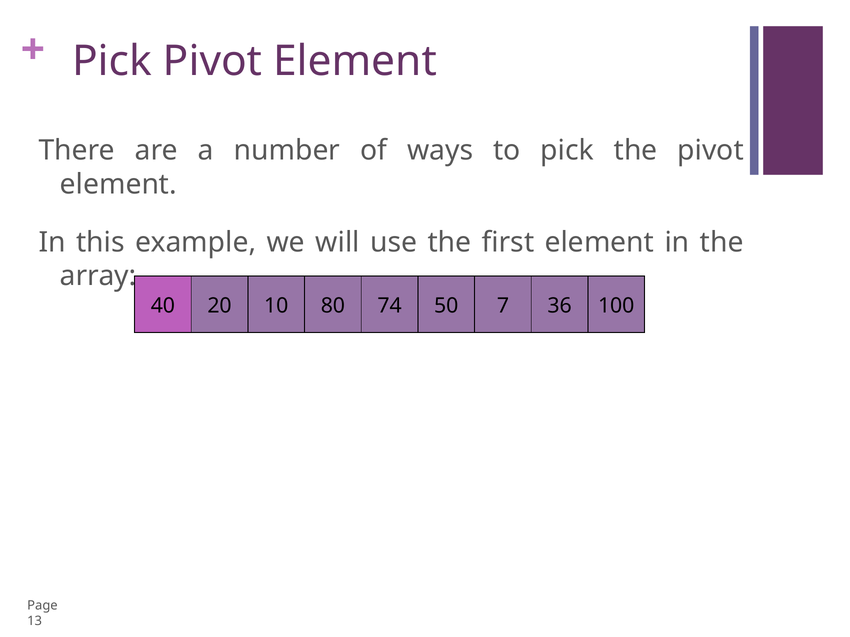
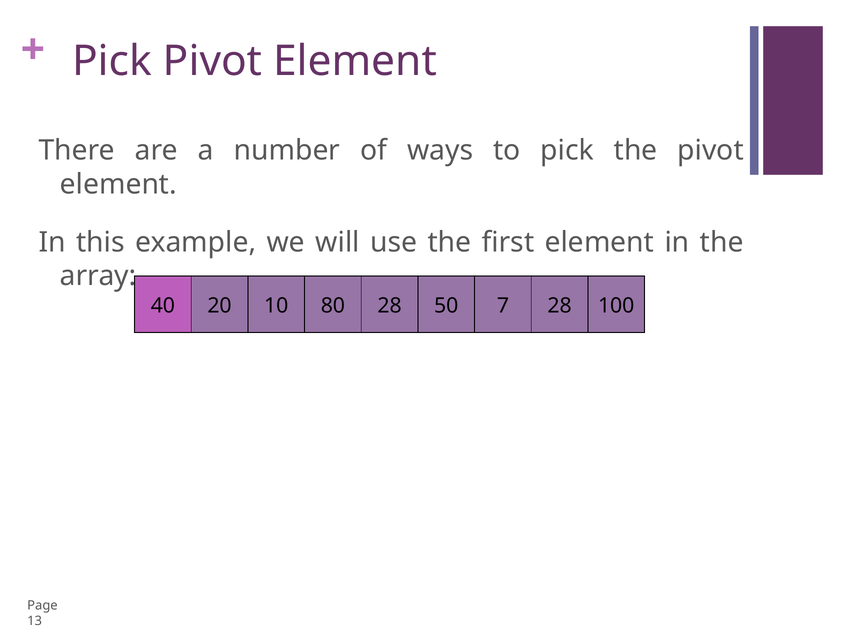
80 74: 74 -> 28
7 36: 36 -> 28
